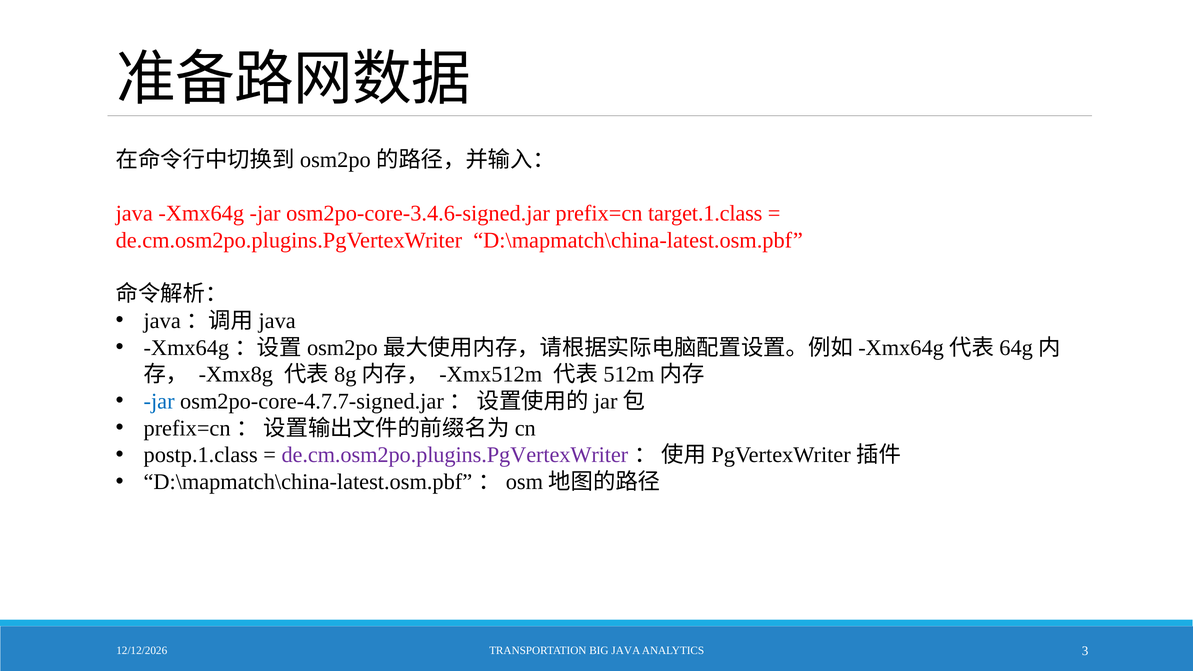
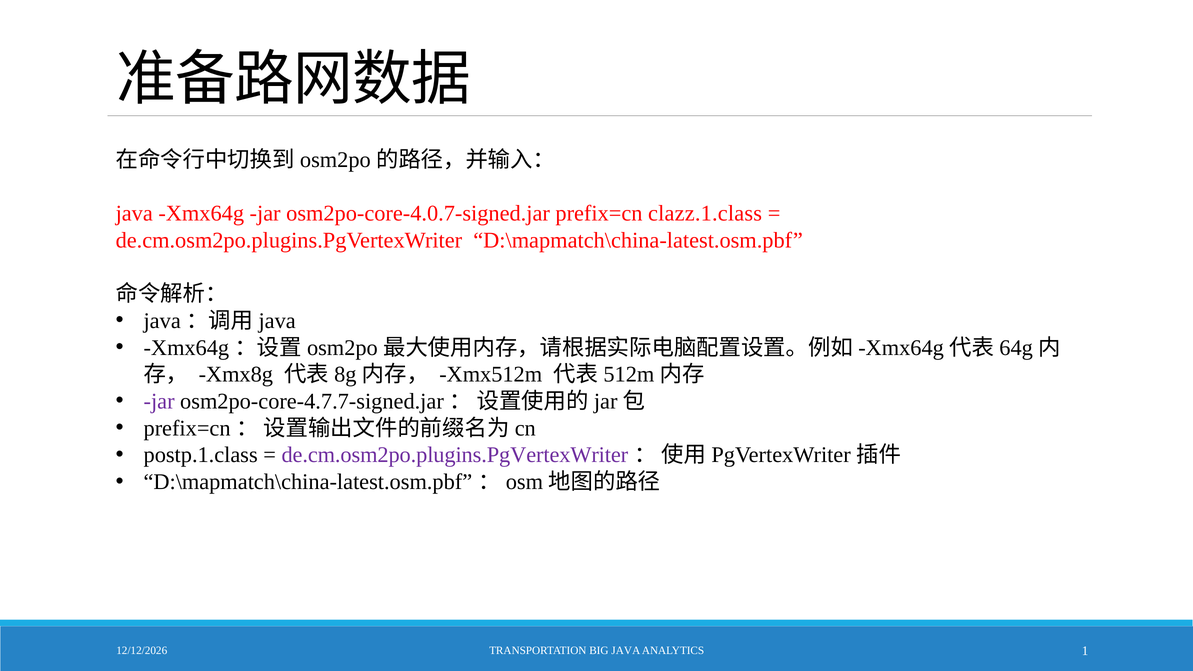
osm2po-core-3.4.6-signed.jar: osm2po-core-3.4.6-signed.jar -> osm2po-core-4.0.7-signed.jar
target.1.class: target.1.class -> clazz.1.class
jar at (159, 401) colour: blue -> purple
3: 3 -> 1
